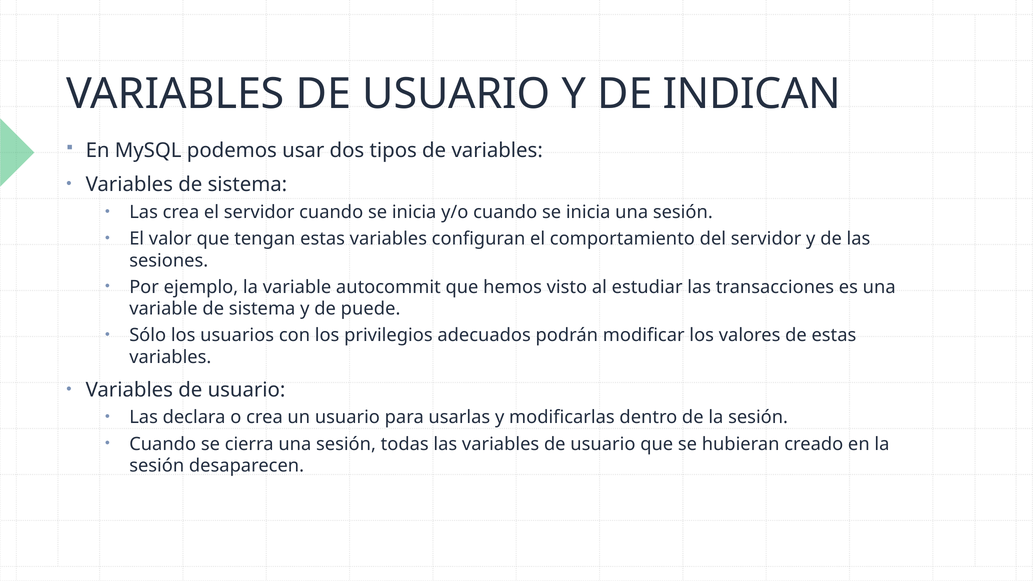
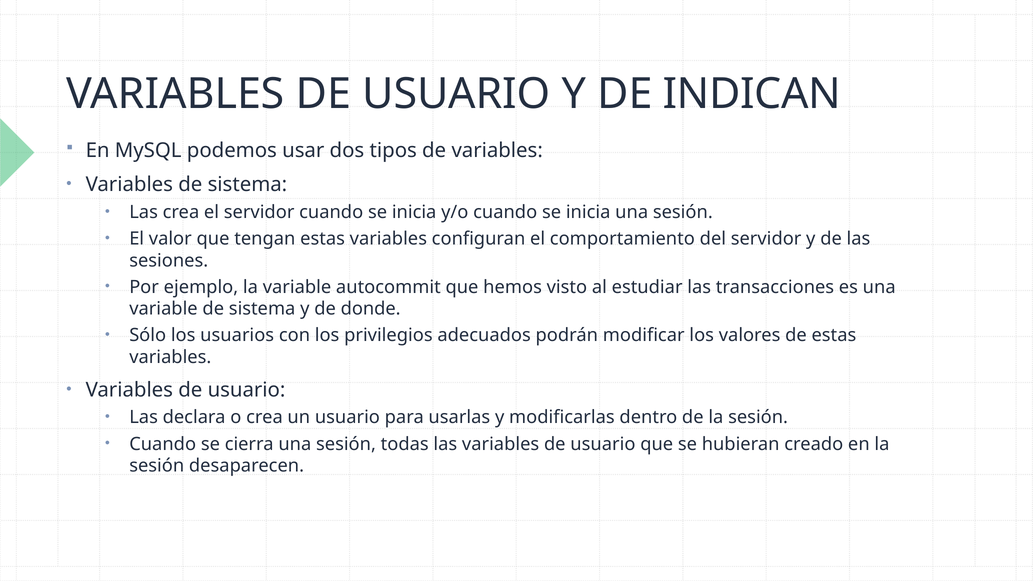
puede: puede -> donde
